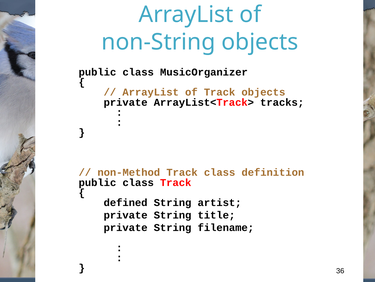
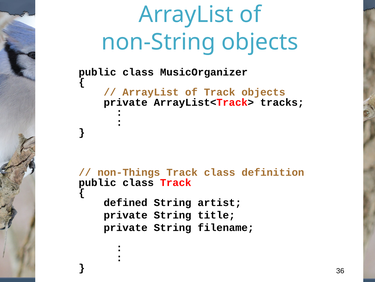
non-Method: non-Method -> non-Things
